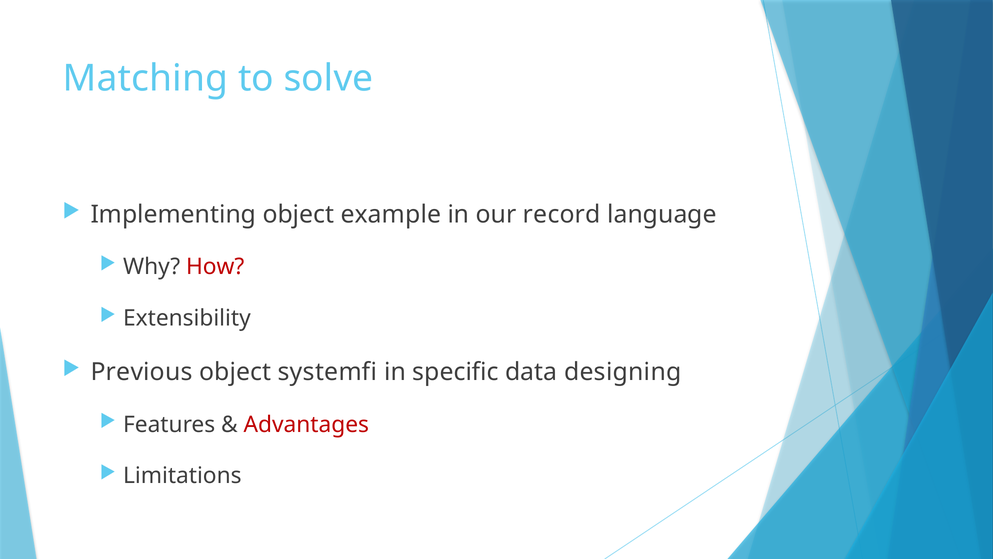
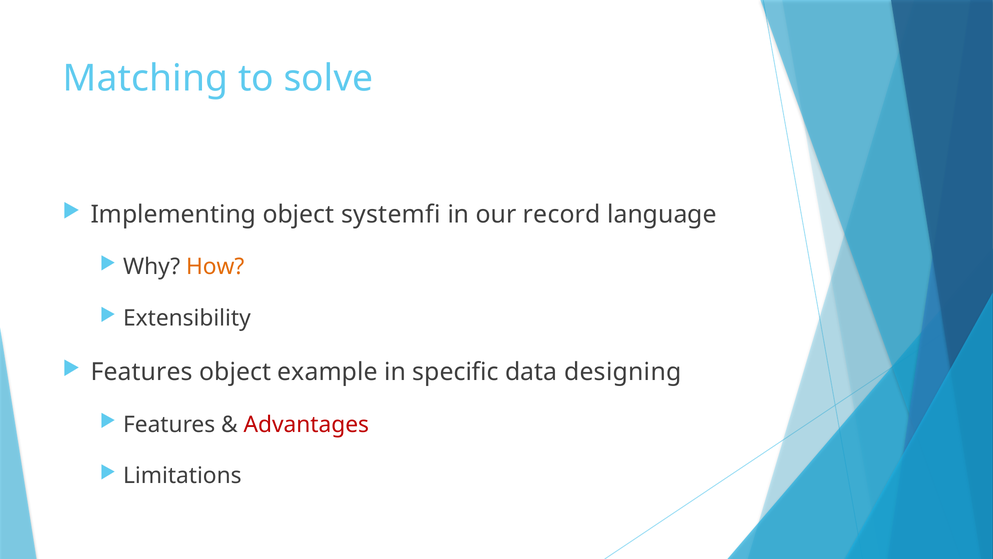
example: example -> systemfi
How colour: red -> orange
Previous at (142, 372): Previous -> Features
systemfi: systemfi -> example
